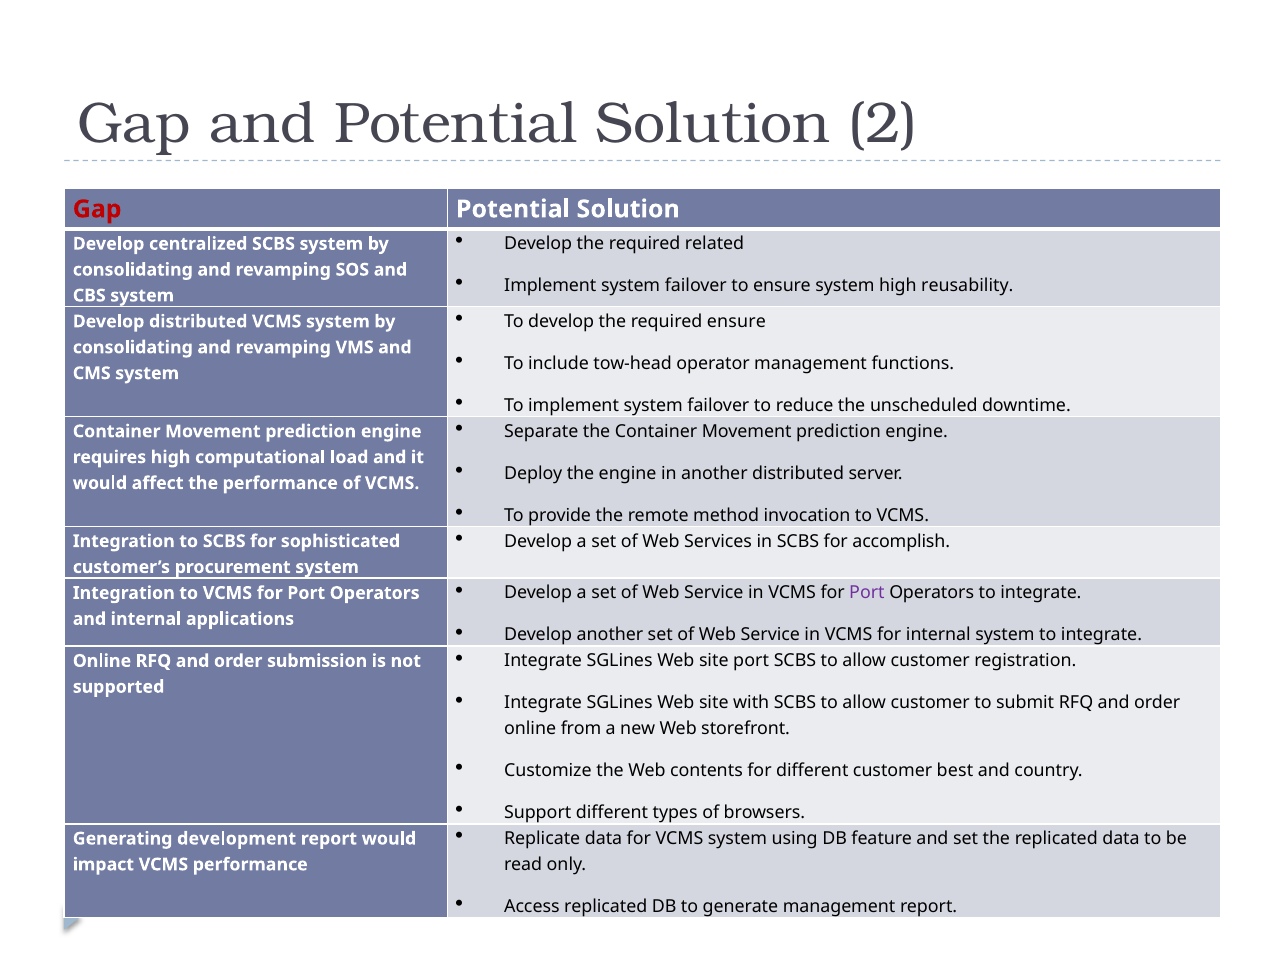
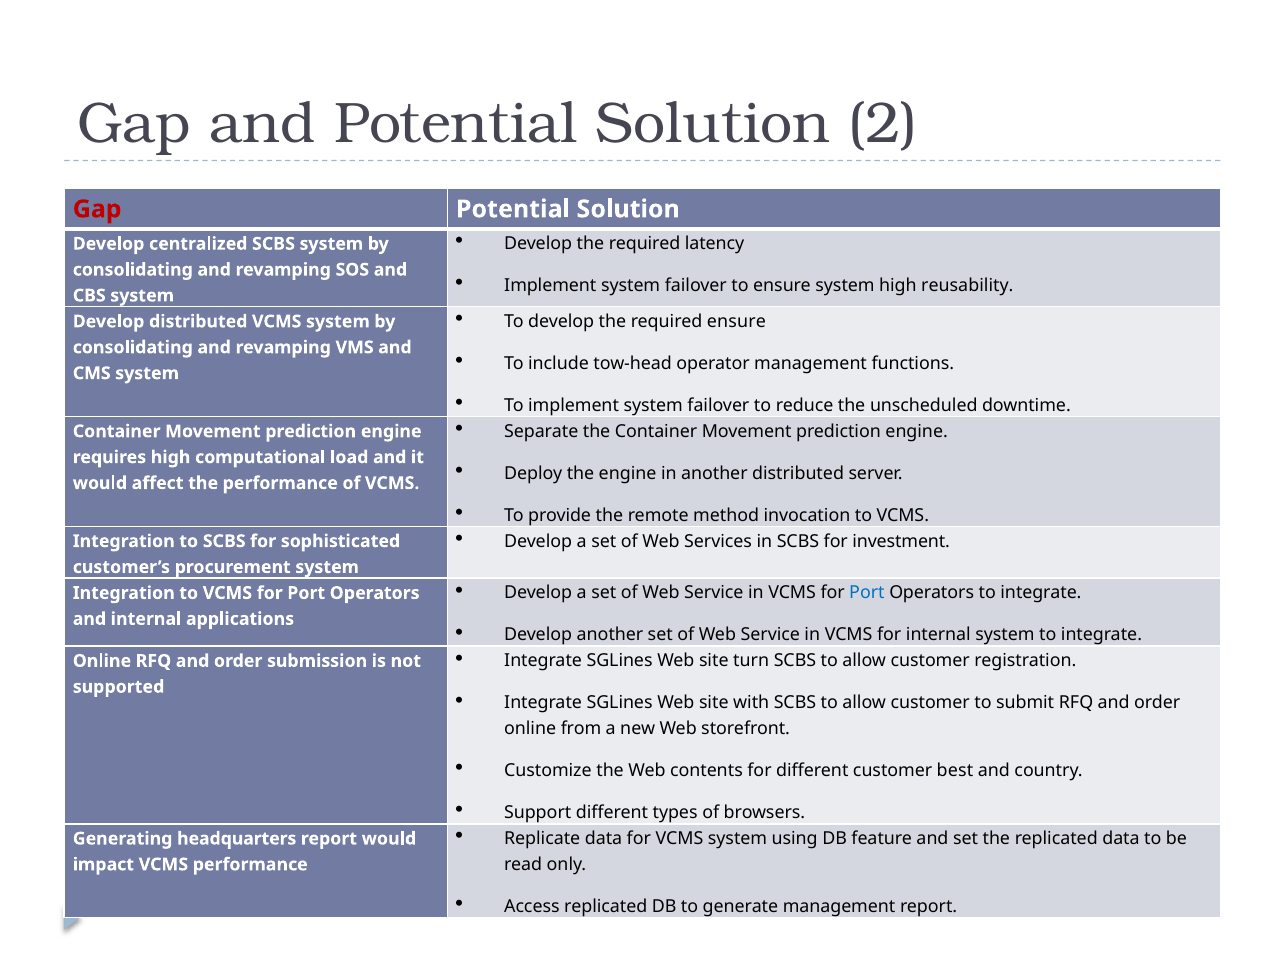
related: related -> latency
accomplish: accomplish -> investment
Port at (867, 594) colour: purple -> blue
site port: port -> turn
development: development -> headquarters
